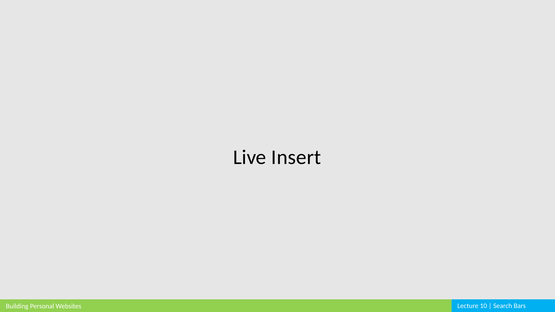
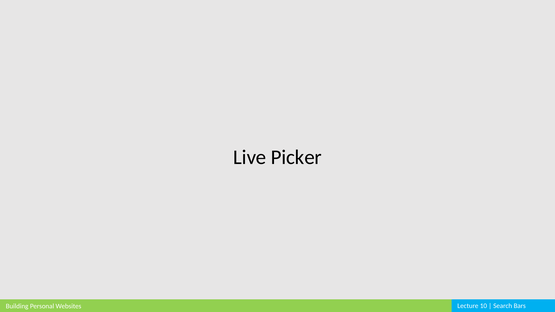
Insert: Insert -> Picker
